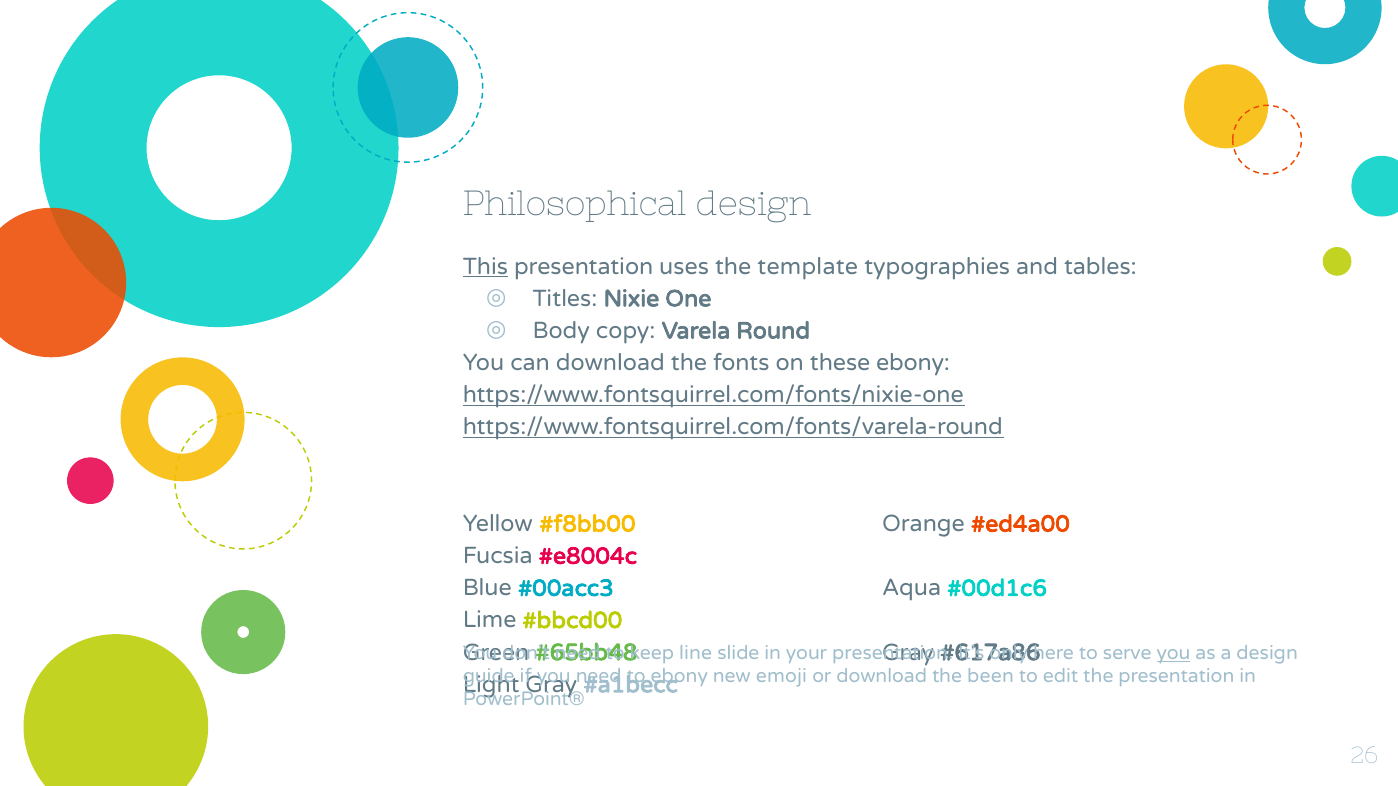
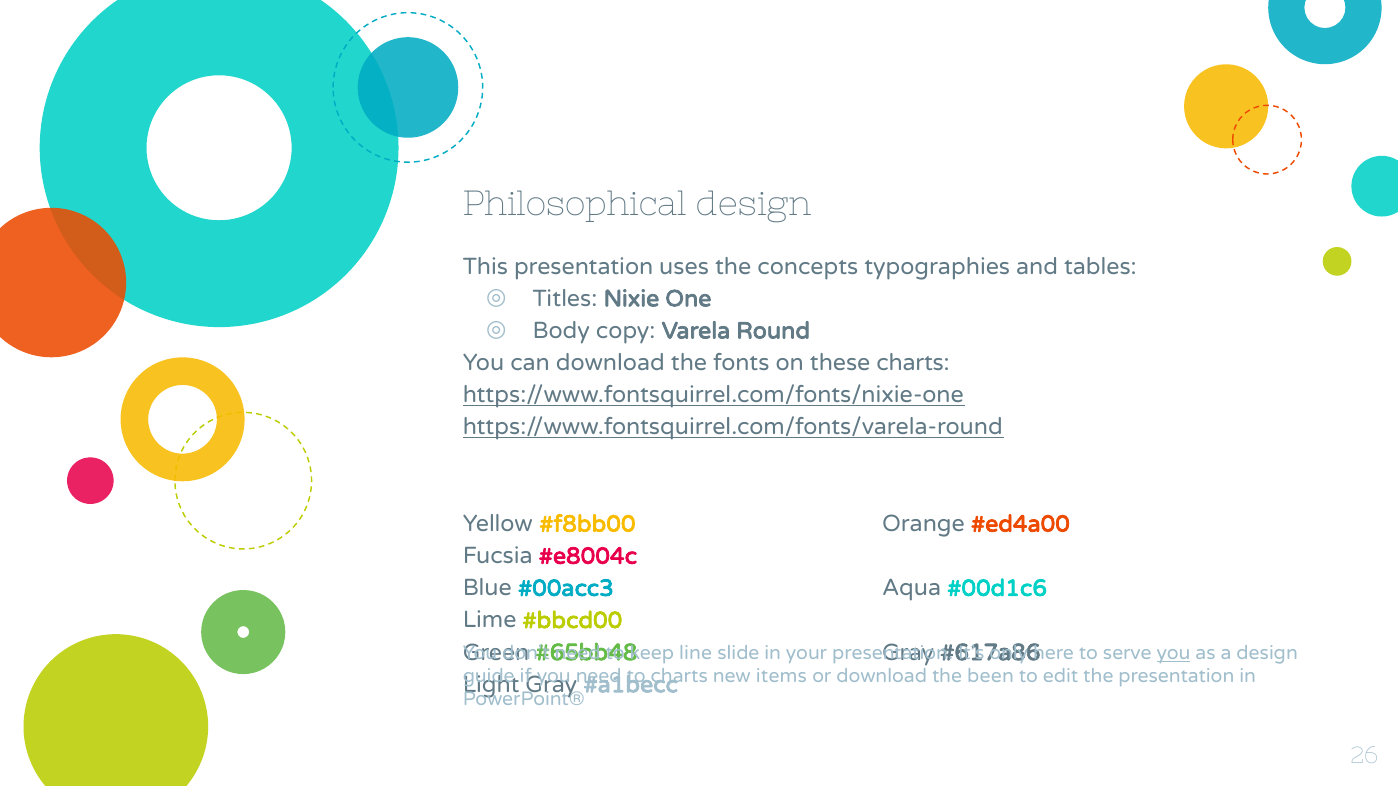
This underline: present -> none
template: template -> concepts
these ebony: ebony -> charts
ebony at (679, 677): ebony -> charts
emoji: emoji -> items
